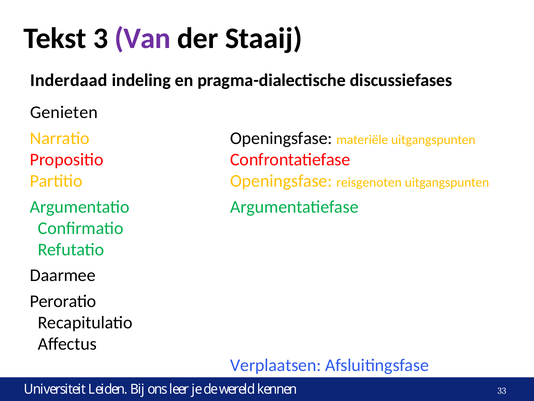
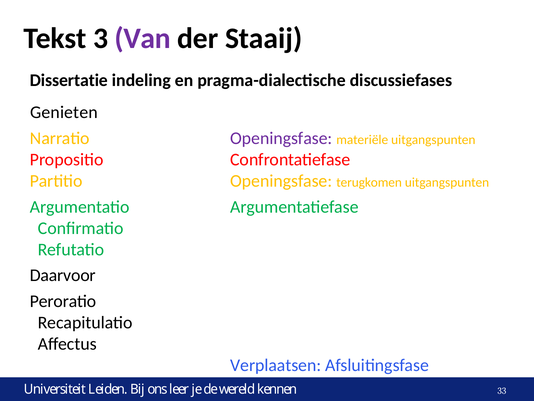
Inderdaad: Inderdaad -> Dissertatie
Openingsfase at (281, 138) colour: black -> purple
reisgenoten: reisgenoten -> terugkomen
Daarmee: Daarmee -> Daarvoor
